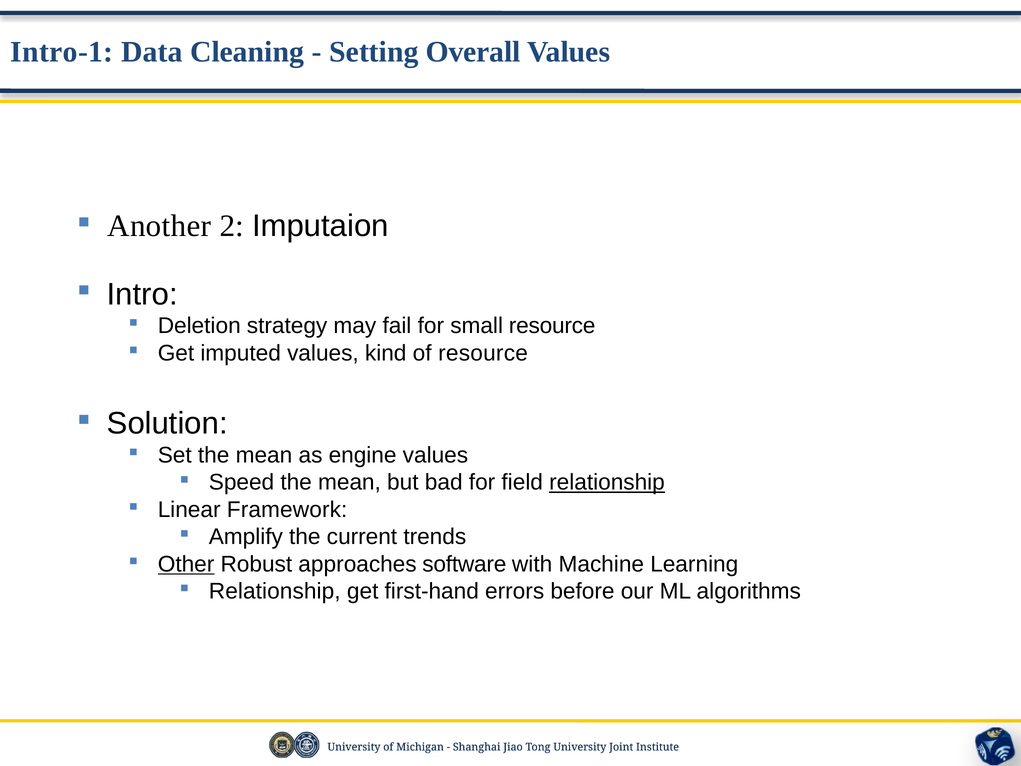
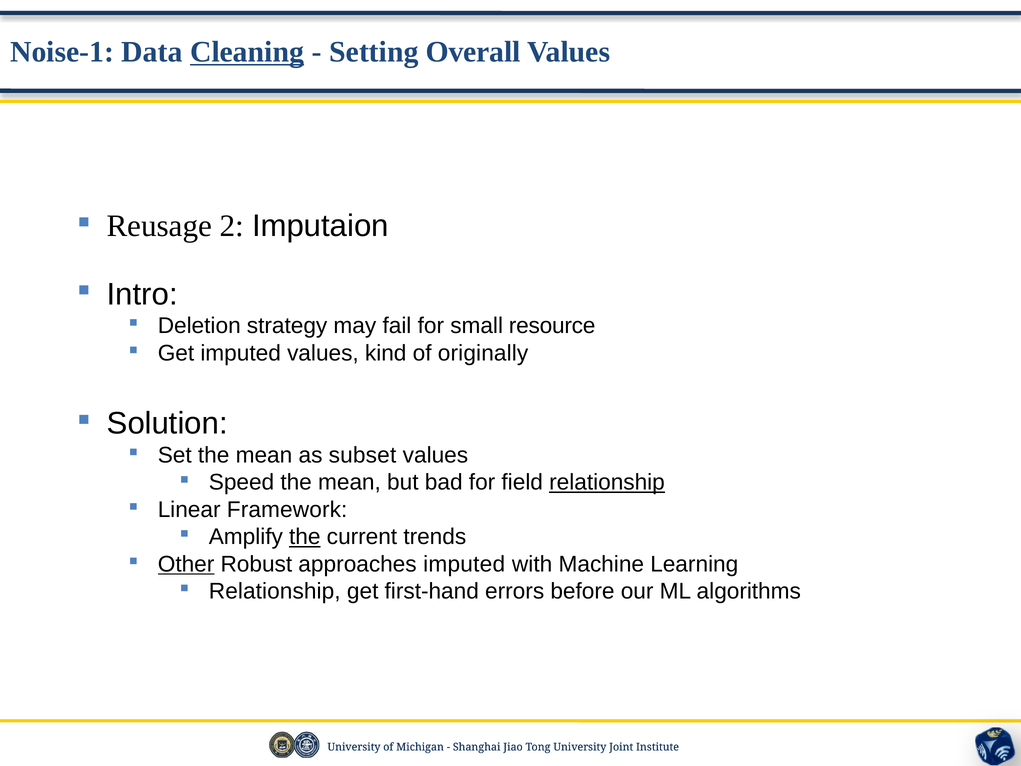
Intro-1: Intro-1 -> Noise-1
Cleaning underline: none -> present
Another: Another -> Reusage
of resource: resource -> originally
engine: engine -> subset
the at (305, 537) underline: none -> present
approaches software: software -> imputed
